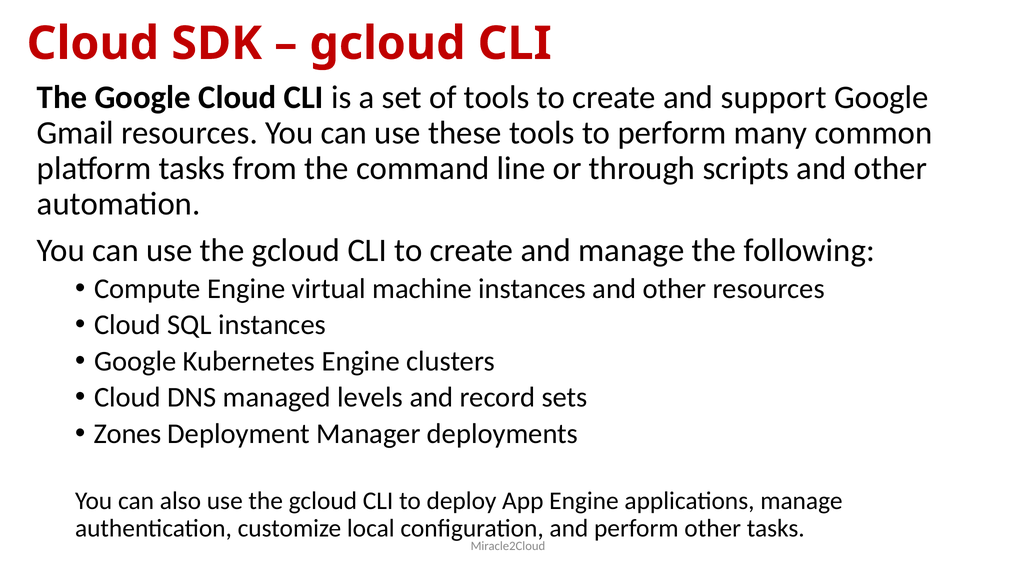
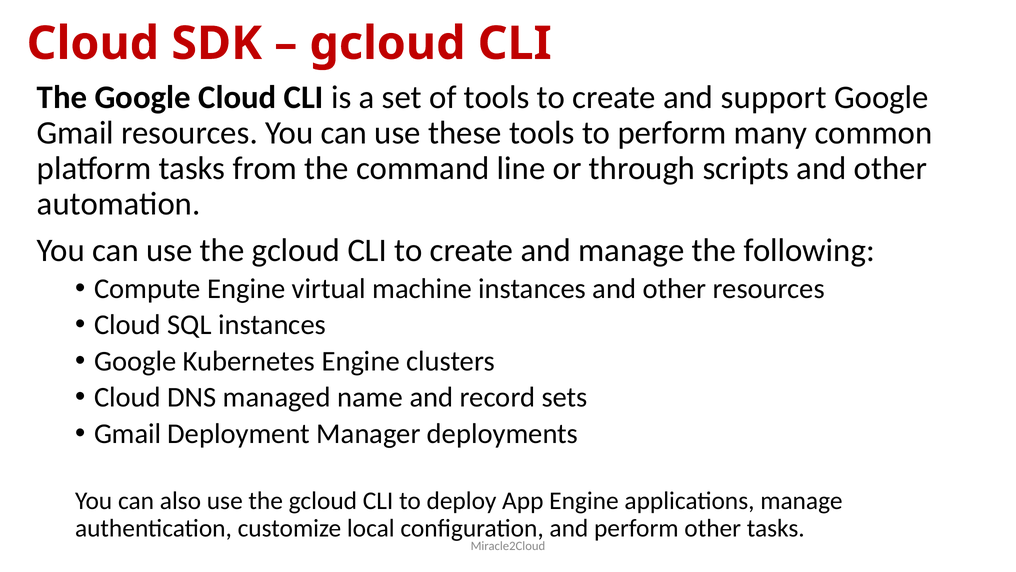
levels: levels -> name
Zones at (128, 433): Zones -> Gmail
